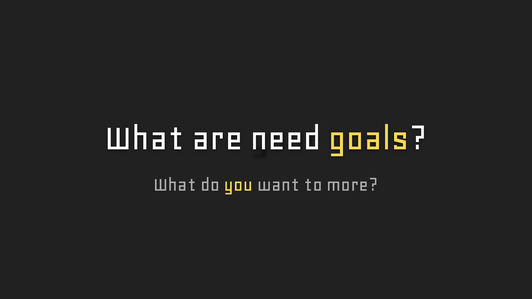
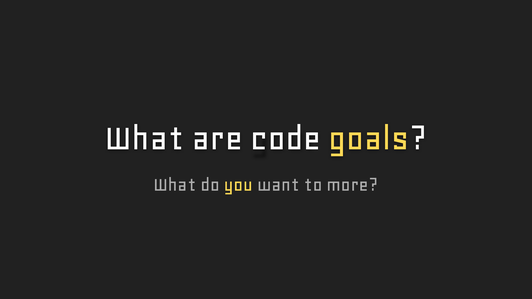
need: need -> code
